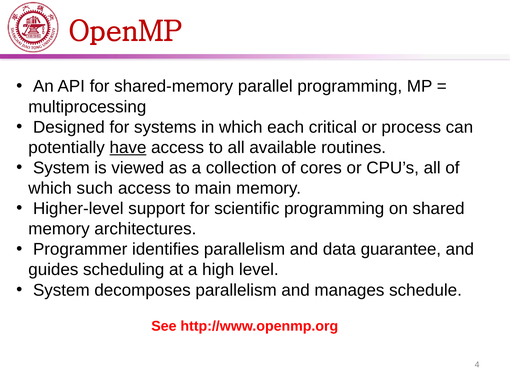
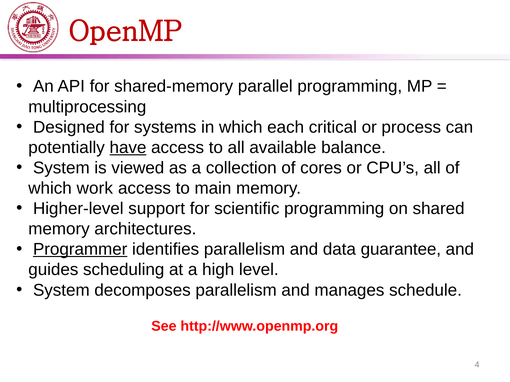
routines: routines -> balance
such: such -> work
Programmer underline: none -> present
